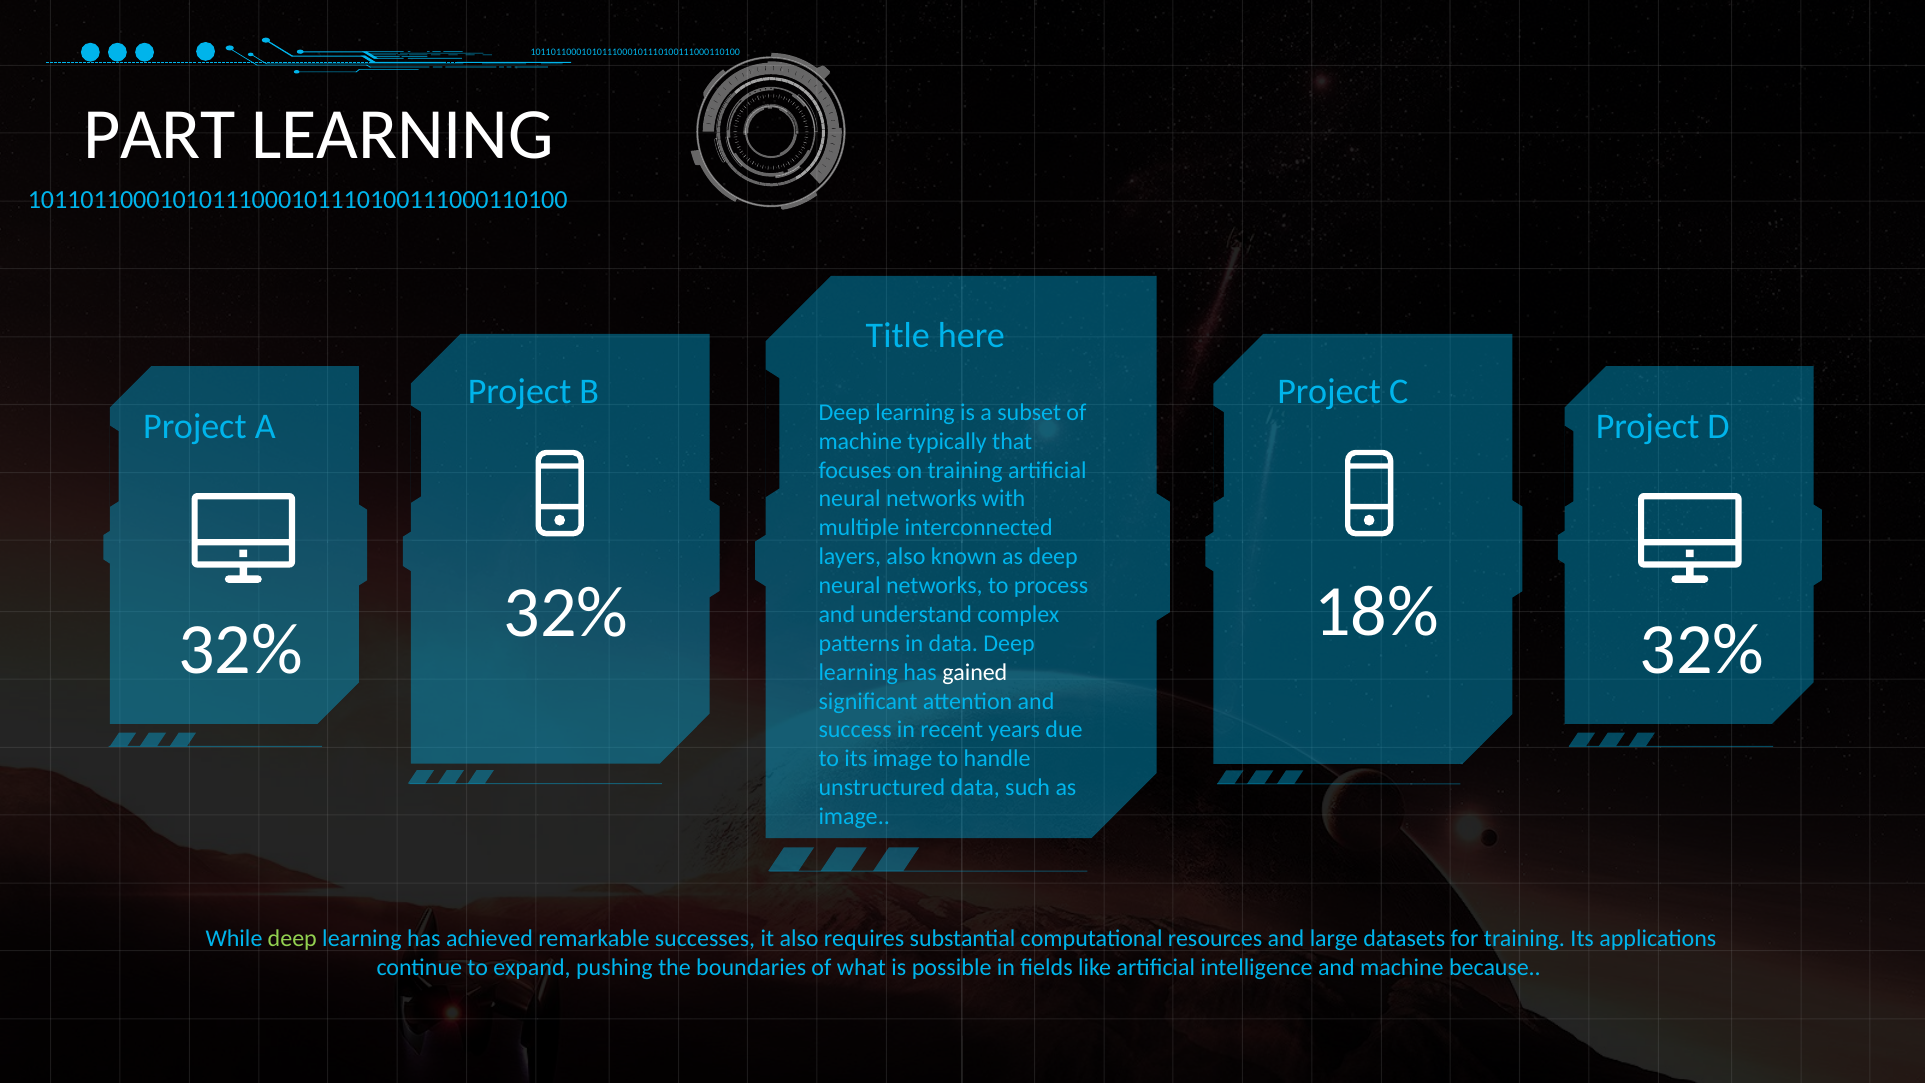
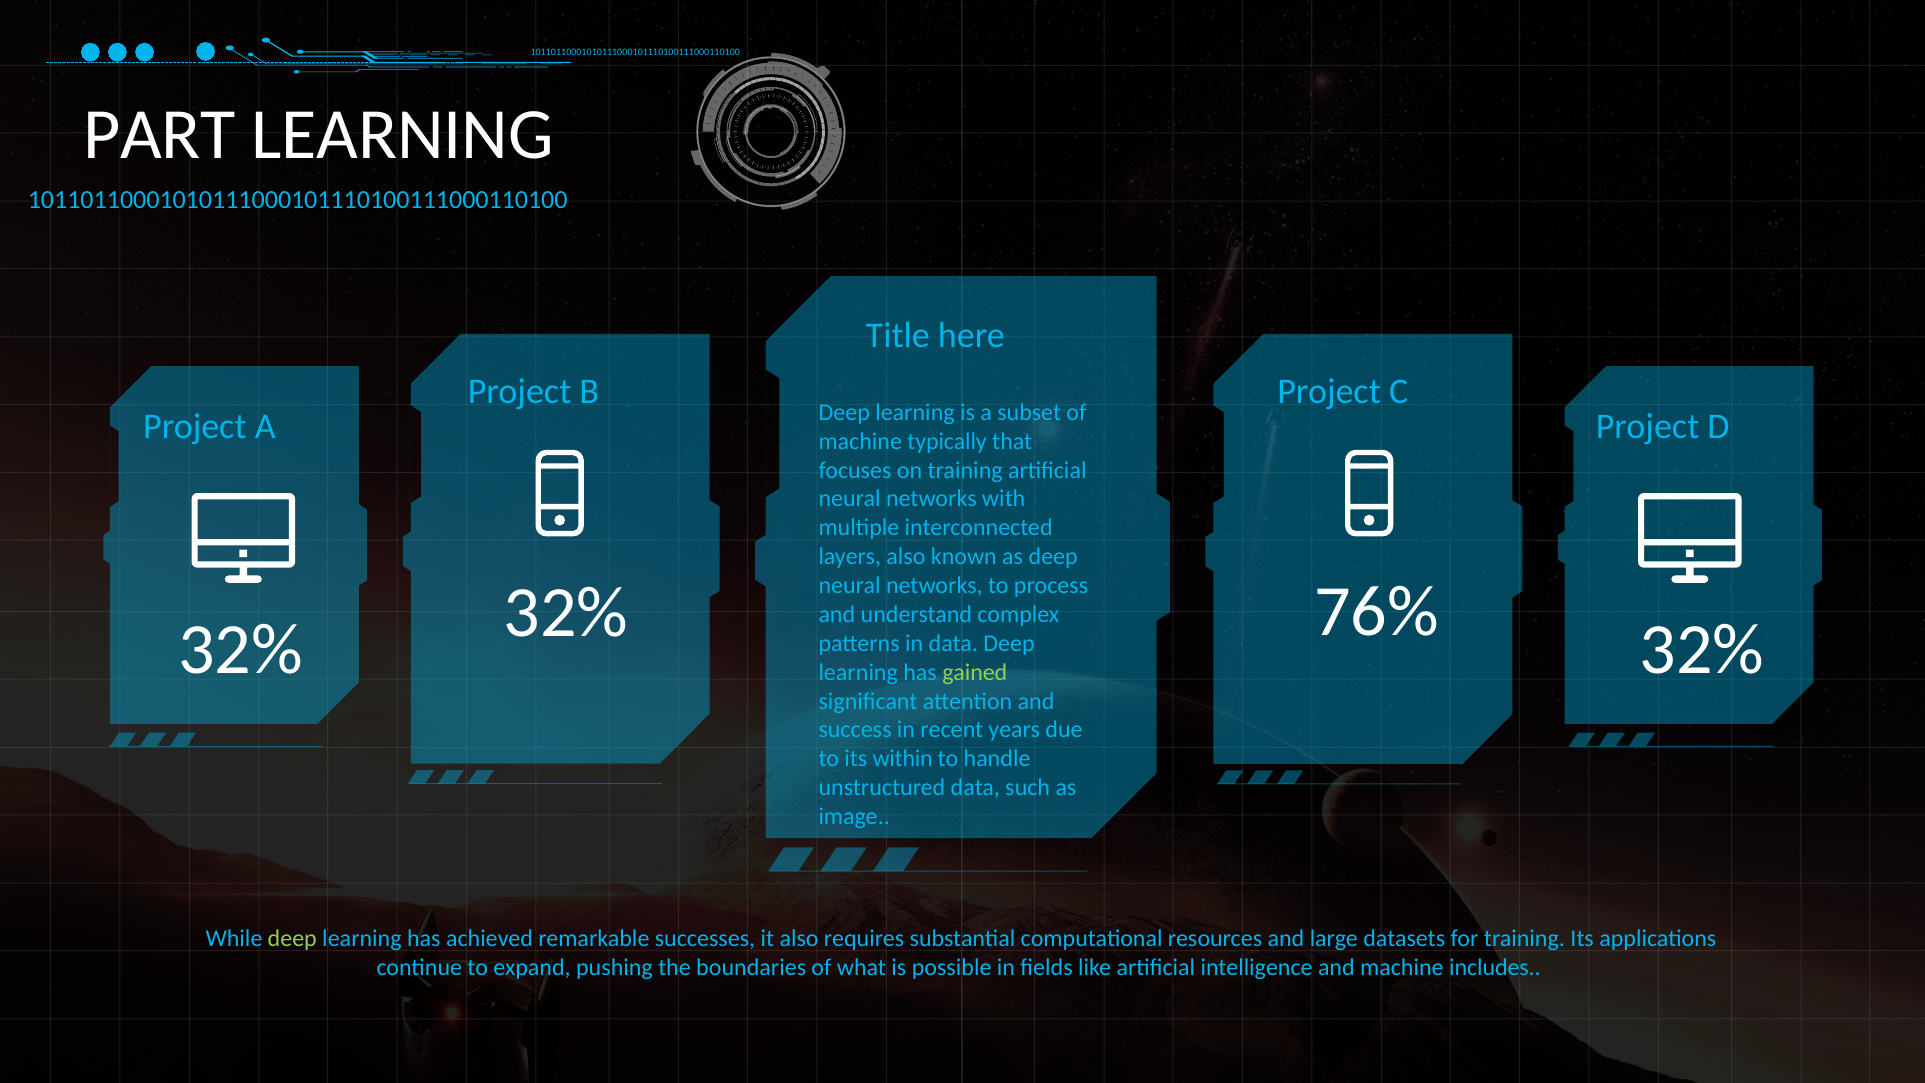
18%: 18% -> 76%
gained colour: white -> light green
its image: image -> within
because: because -> includes
